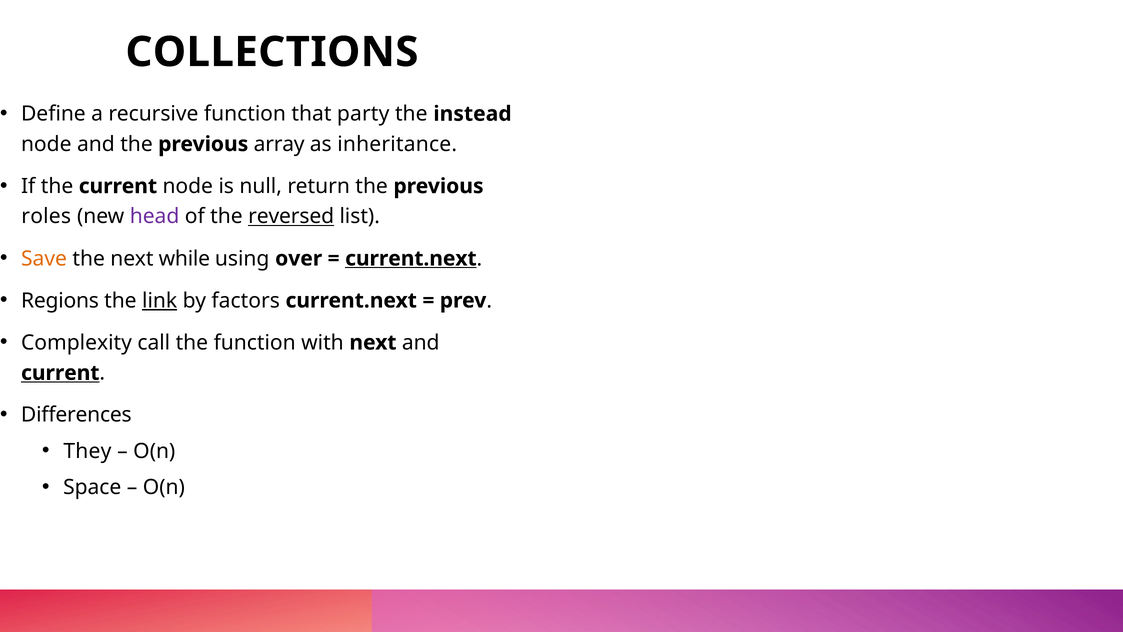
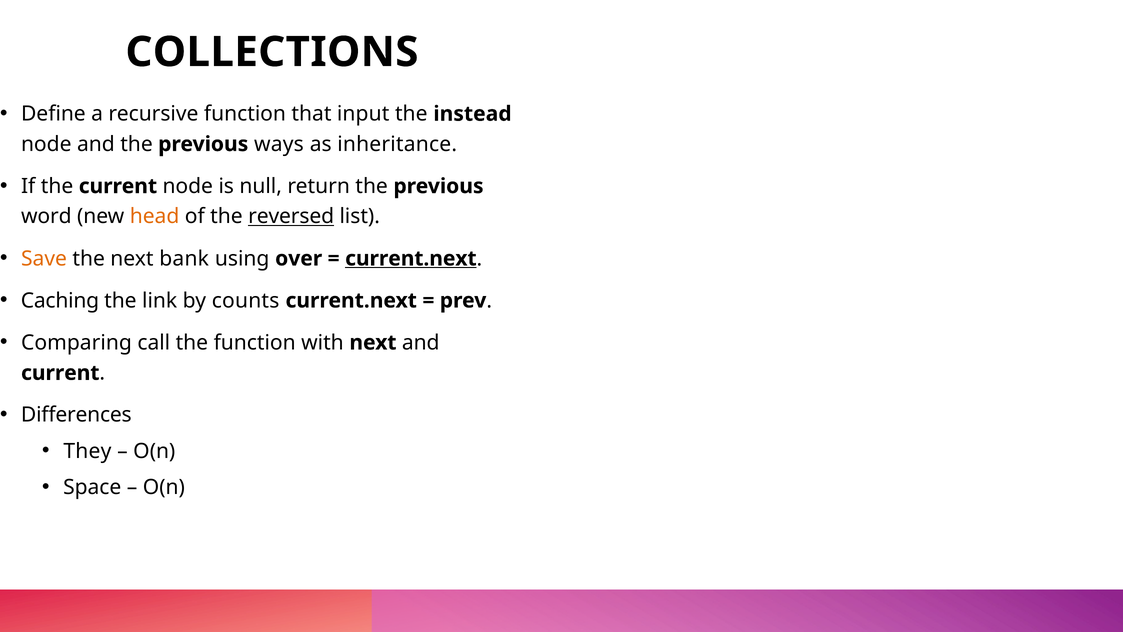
party: party -> input
array: array -> ways
roles: roles -> word
head colour: purple -> orange
while: while -> bank
Regions: Regions -> Caching
link underline: present -> none
factors: factors -> counts
Complexity: Complexity -> Comparing
current at (60, 373) underline: present -> none
